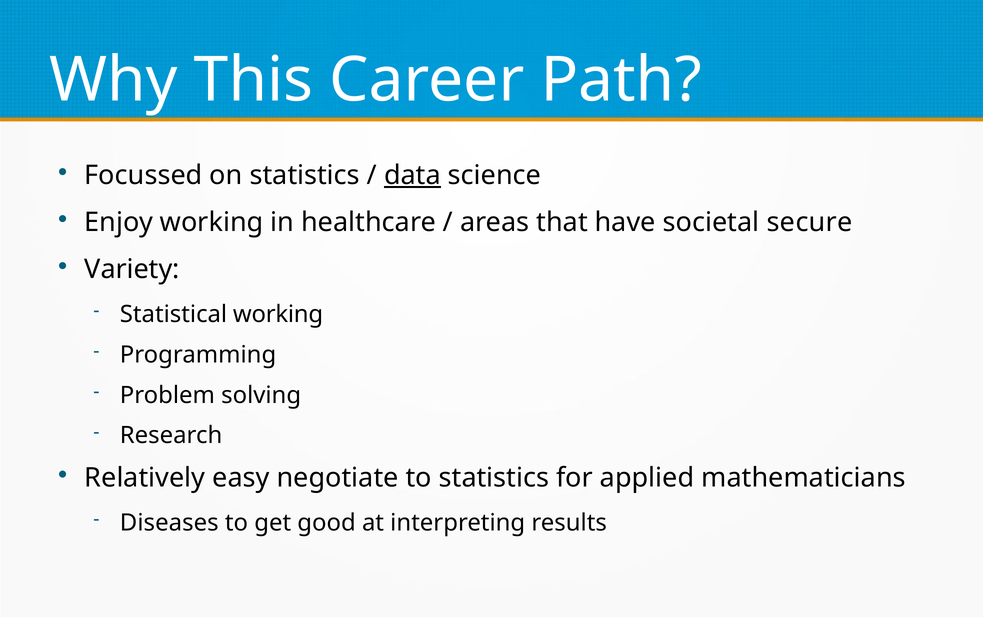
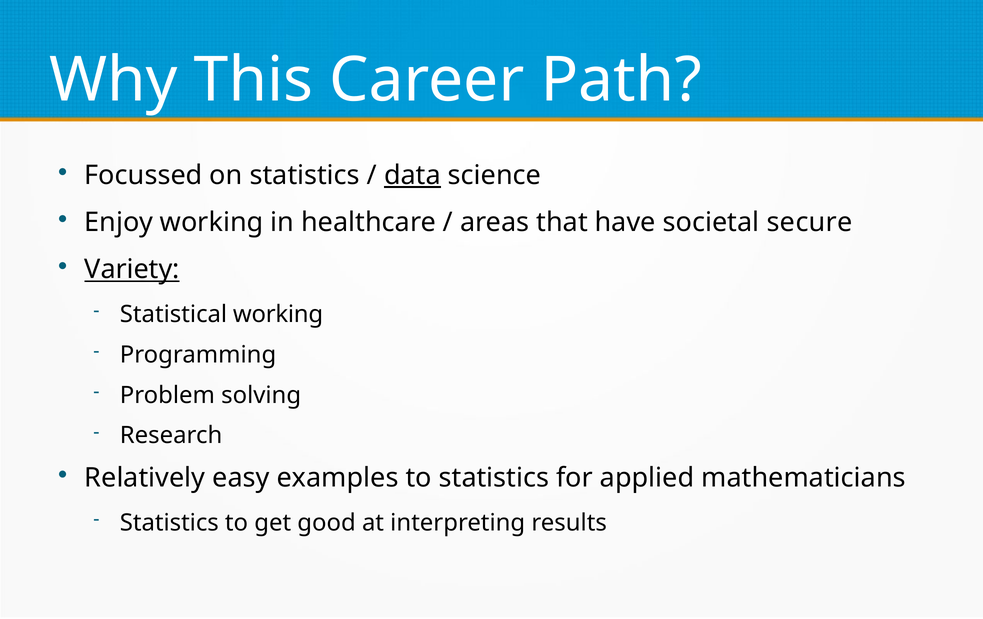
Variety underline: none -> present
negotiate: negotiate -> examples
Diseases at (169, 523): Diseases -> Statistics
